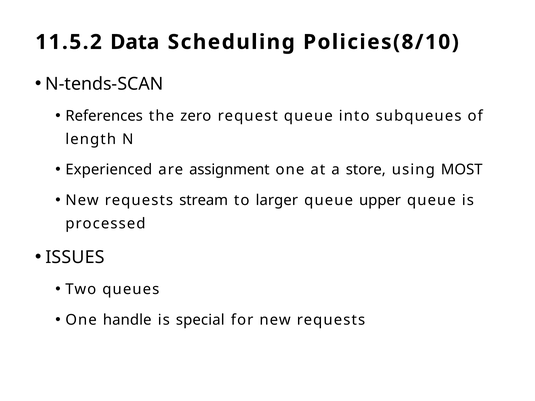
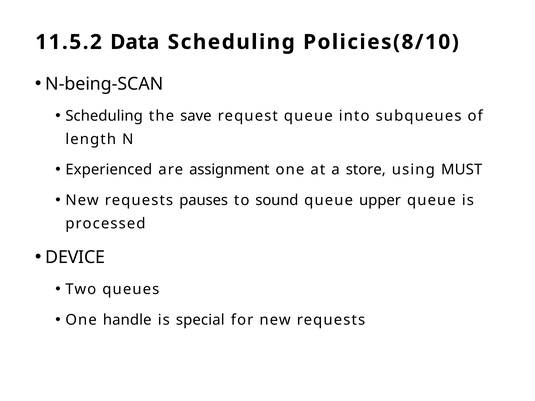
N-tends-SCAN: N-tends-SCAN -> N-being-SCAN
References at (104, 116): References -> Scheduling
zero: zero -> save
MOST: MOST -> MUST
stream: stream -> pauses
larger: larger -> sound
ISSUES: ISSUES -> DEVICE
